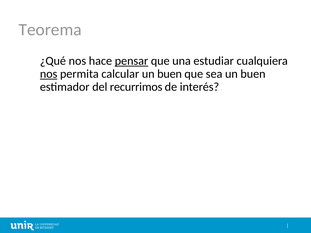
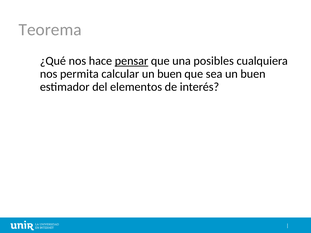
estudiar: estudiar -> posibles
nos at (49, 74) underline: present -> none
recurrimos: recurrimos -> elementos
